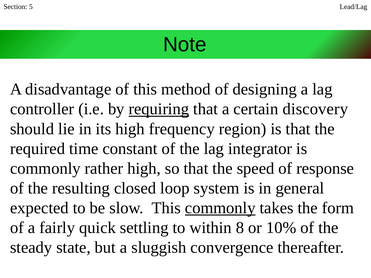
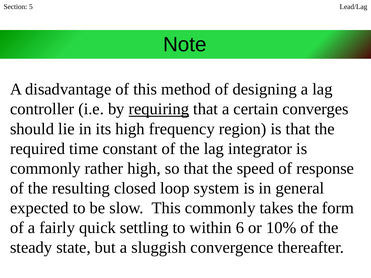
discovery: discovery -> converges
commonly at (220, 208) underline: present -> none
8: 8 -> 6
